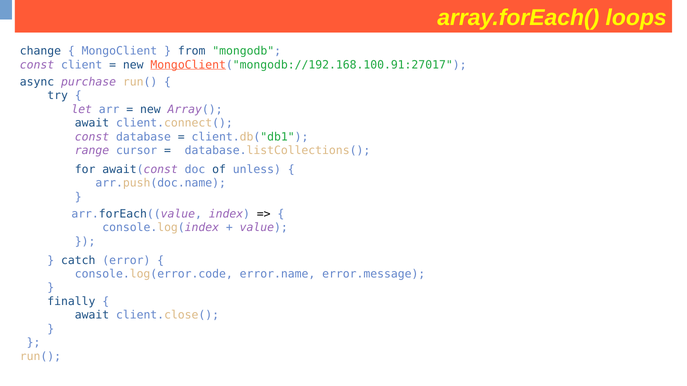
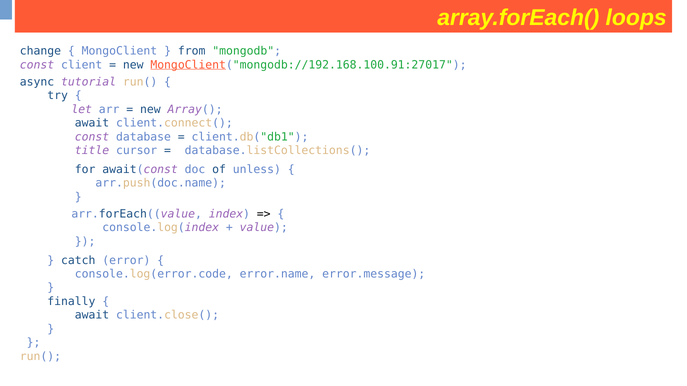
purchase: purchase -> tutorial
range: range -> title
